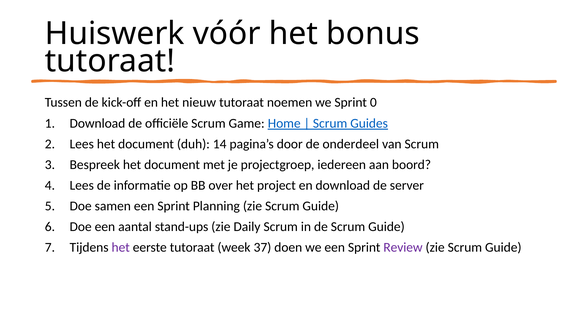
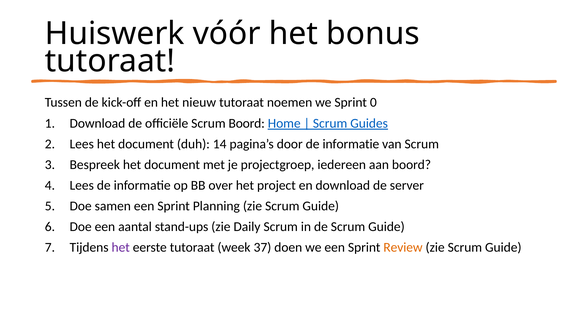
Scrum Game: Game -> Boord
door de onderdeel: onderdeel -> informatie
Review colour: purple -> orange
